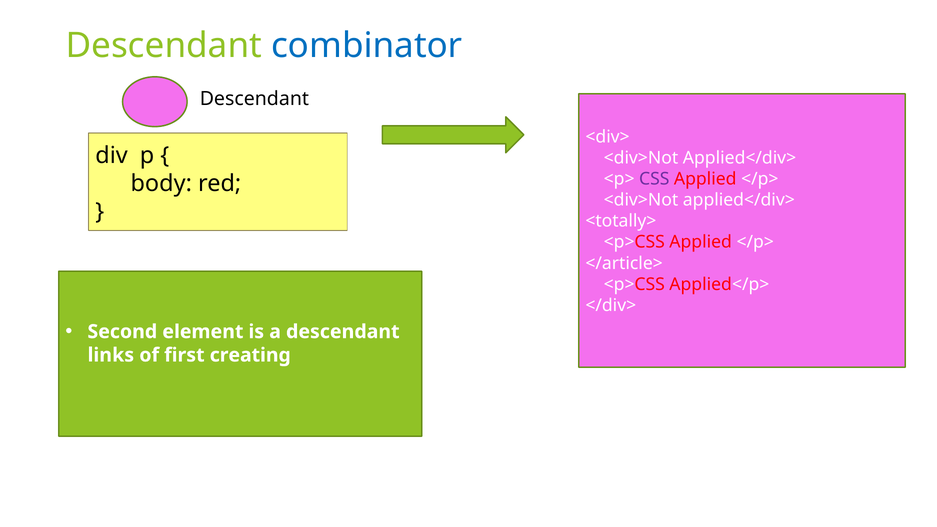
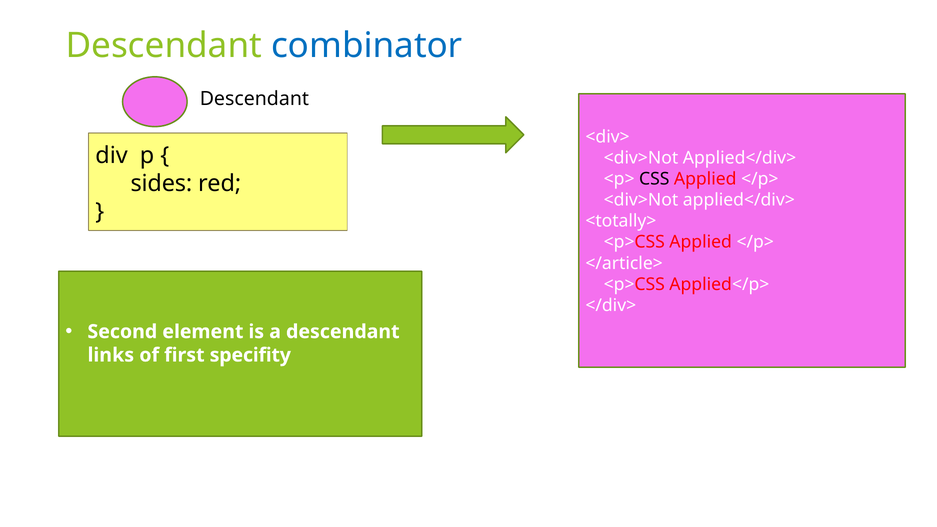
CSS colour: purple -> black
body: body -> sides
creating: creating -> specifity
